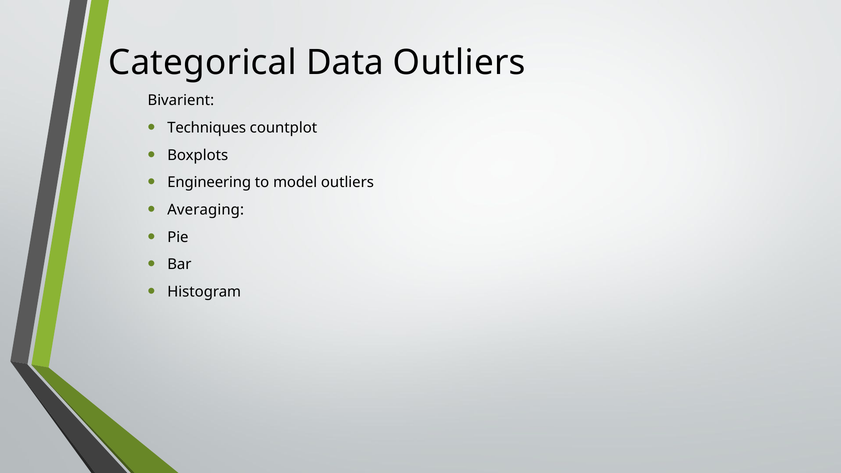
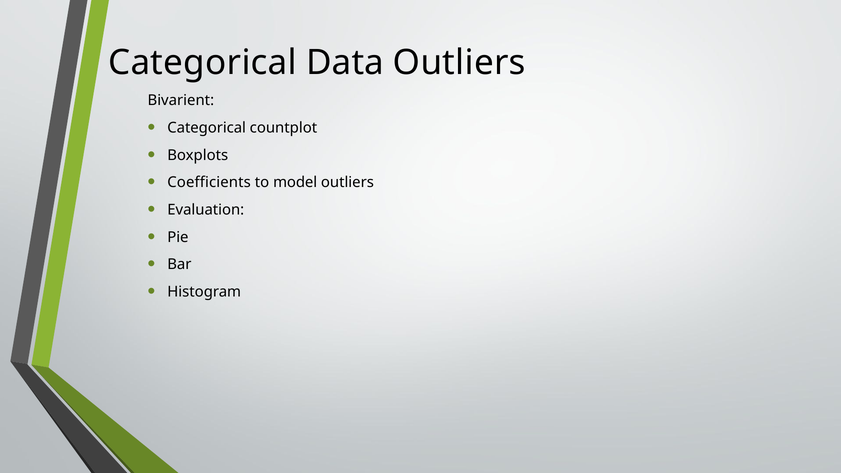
Techniques at (207, 128): Techniques -> Categorical
Engineering: Engineering -> Coefficients
Averaging: Averaging -> Evaluation
